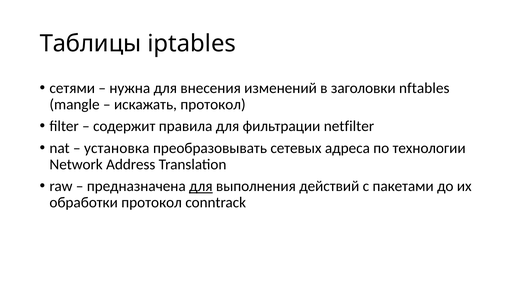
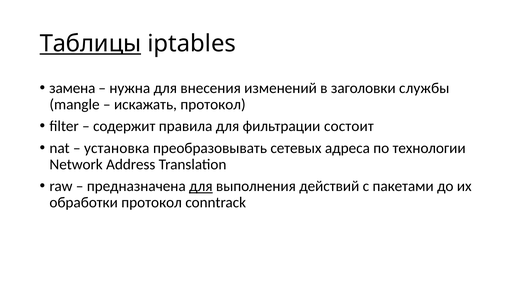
Таблицы underline: none -> present
сетями: сетями -> замена
nftables: nftables -> службы
netfilter: netfilter -> состоит
